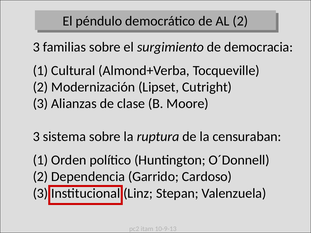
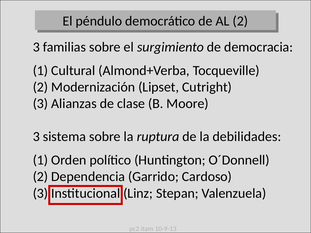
censuraban: censuraban -> debilidades
